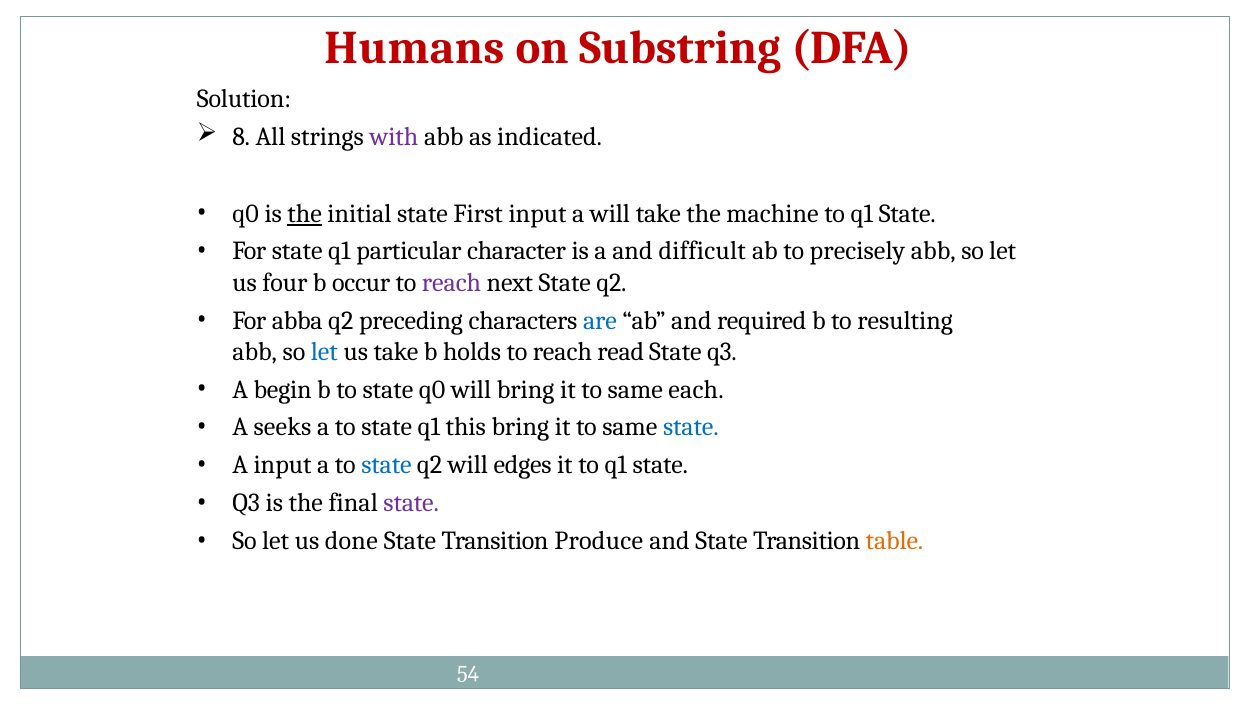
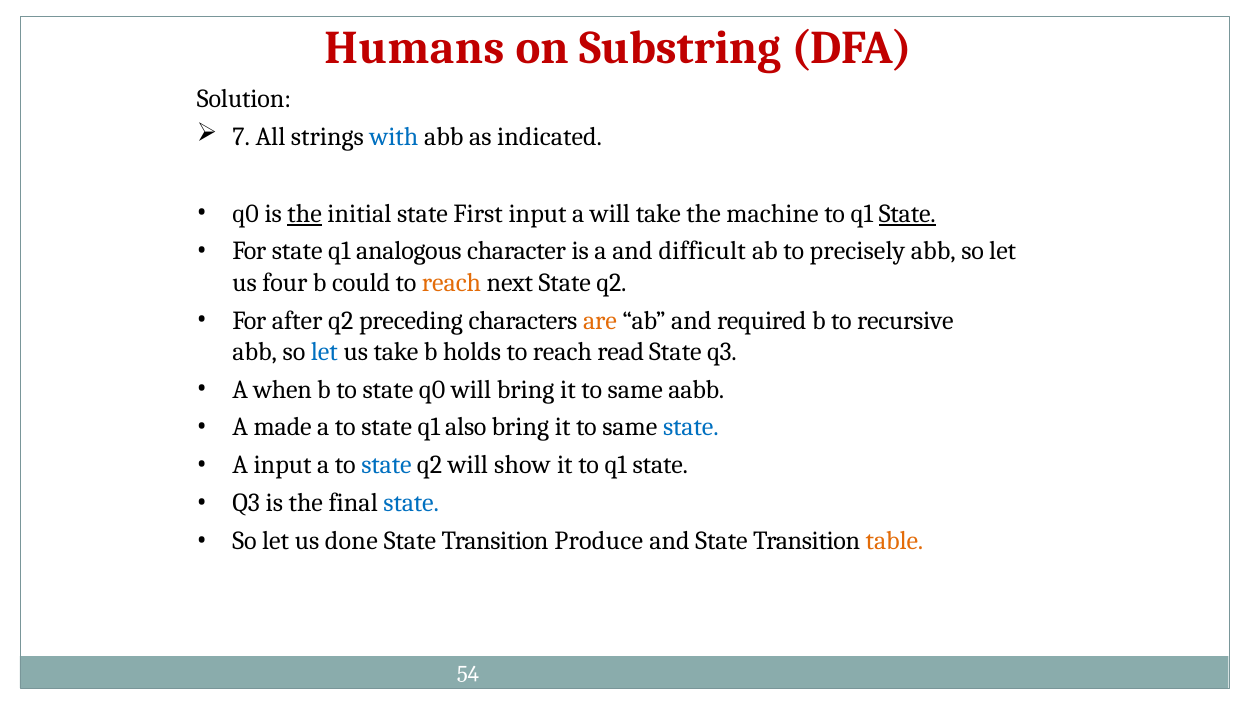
8: 8 -> 7
with colour: purple -> blue
State at (907, 213) underline: none -> present
particular: particular -> analogous
occur: occur -> could
reach at (452, 282) colour: purple -> orange
abba: abba -> after
are colour: blue -> orange
resulting: resulting -> recursive
begin: begin -> when
each: each -> aabb
seeks: seeks -> made
this: this -> also
edges: edges -> show
state at (411, 503) colour: purple -> blue
